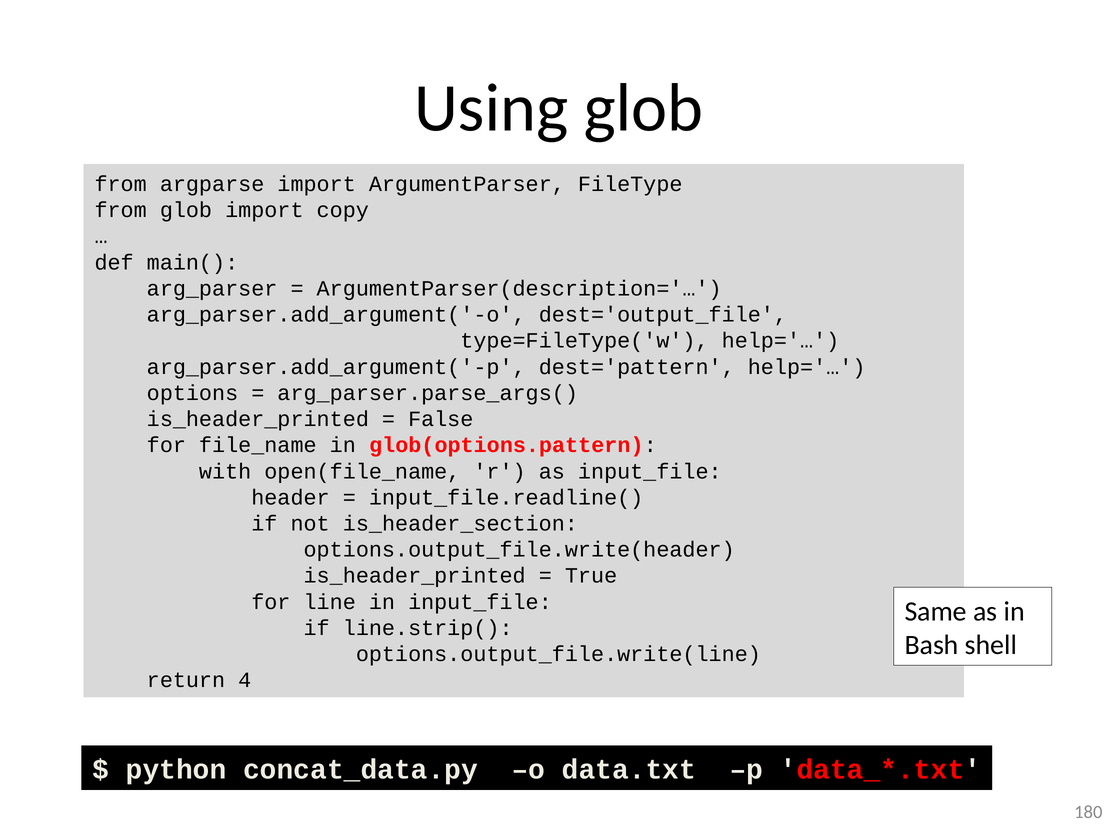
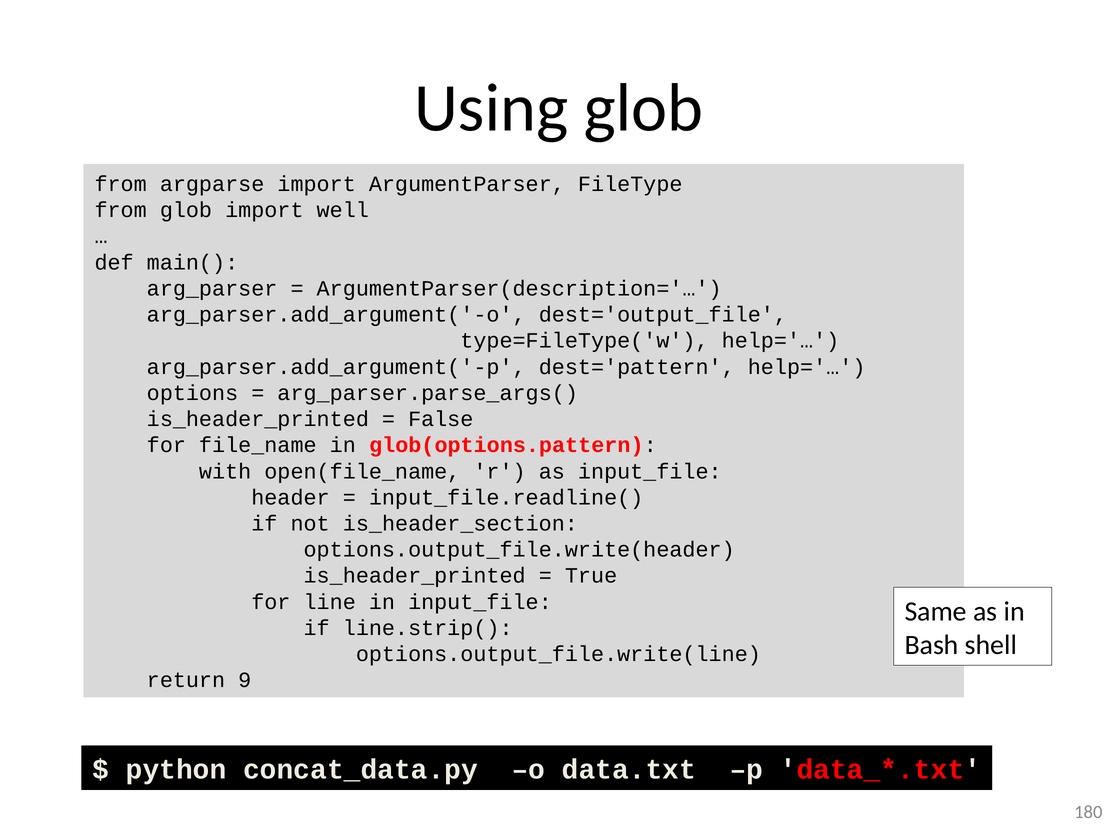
copy: copy -> well
4: 4 -> 9
